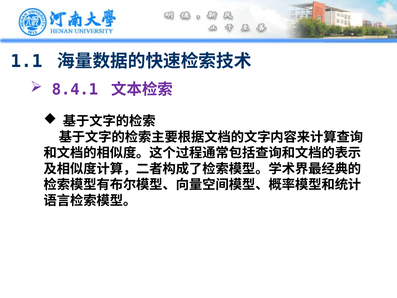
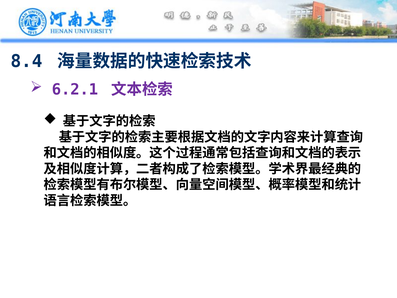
1.1: 1.1 -> 8.4
8.4.1: 8.4.1 -> 6.2.1
